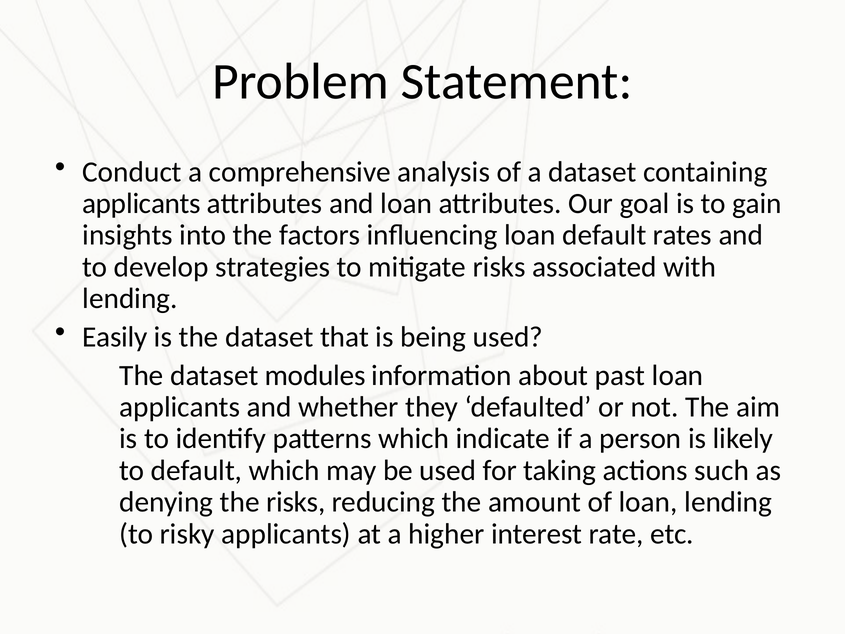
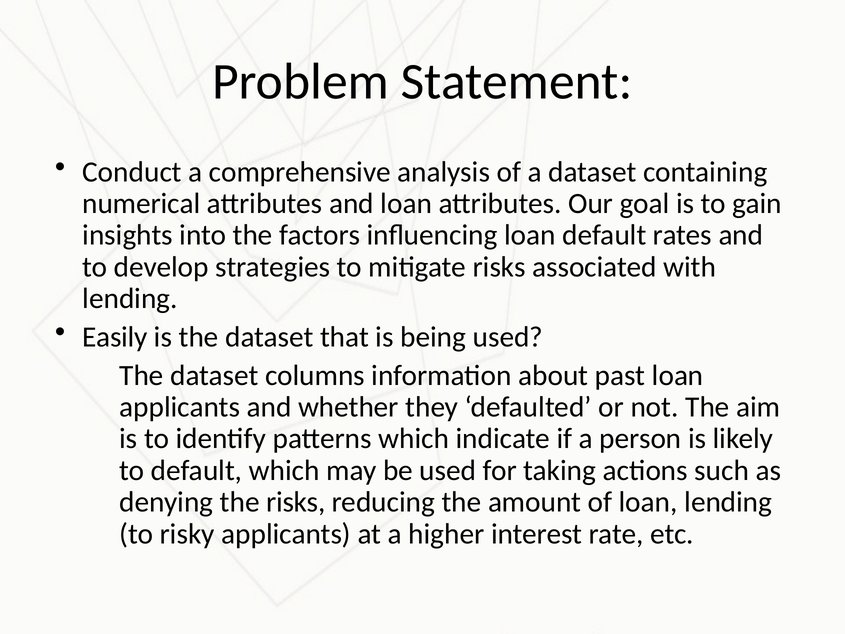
applicants at (142, 203): applicants -> numerical
modules: modules -> columns
